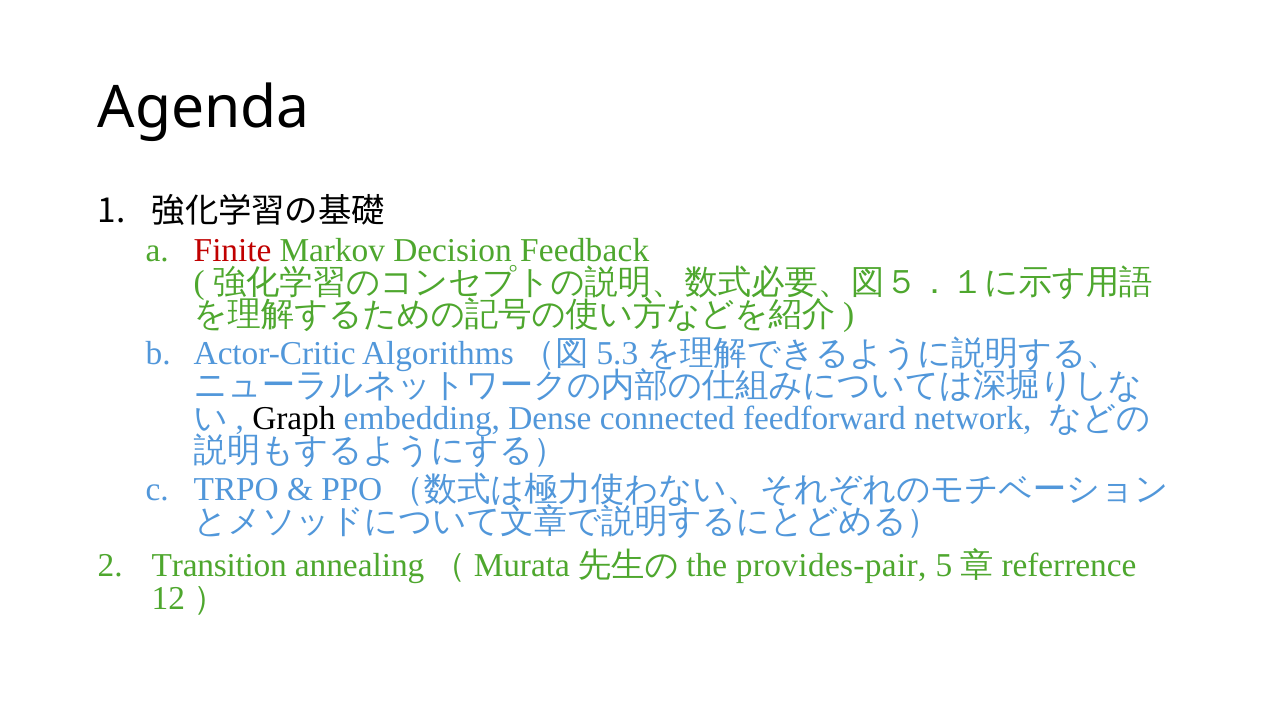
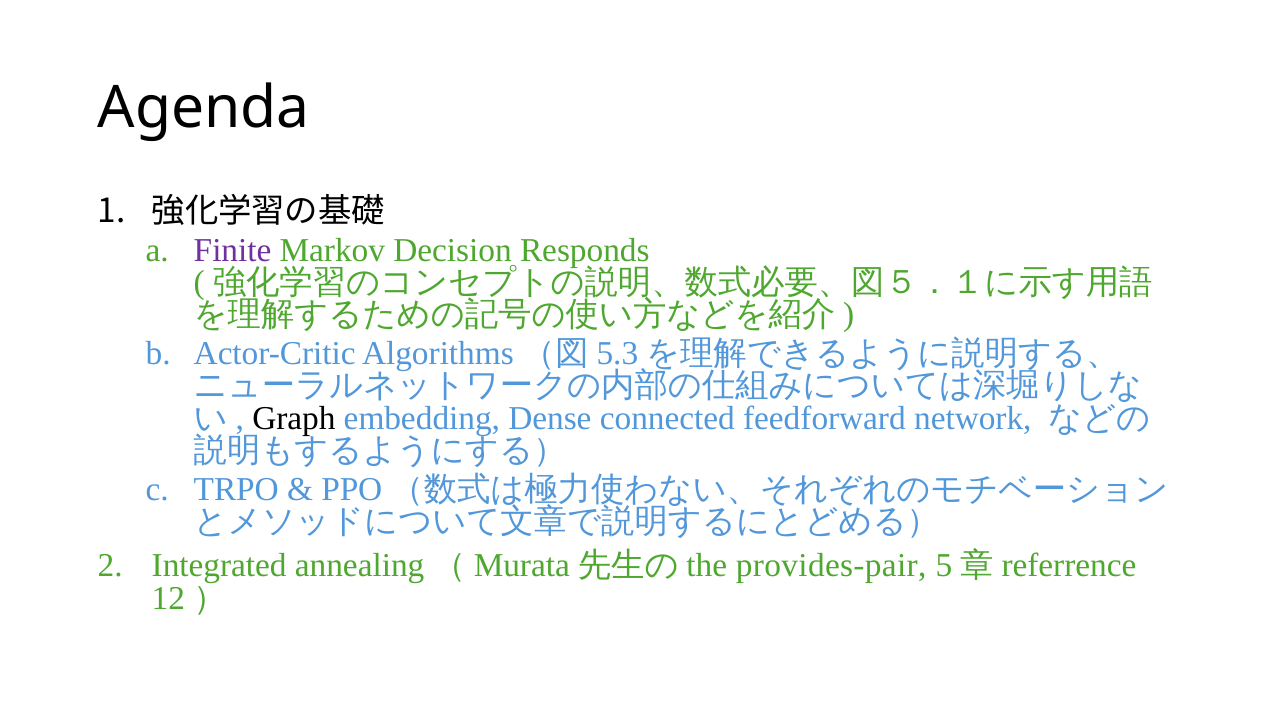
Finite colour: red -> purple
Feedback: Feedback -> Responds
Transition: Transition -> Integrated
